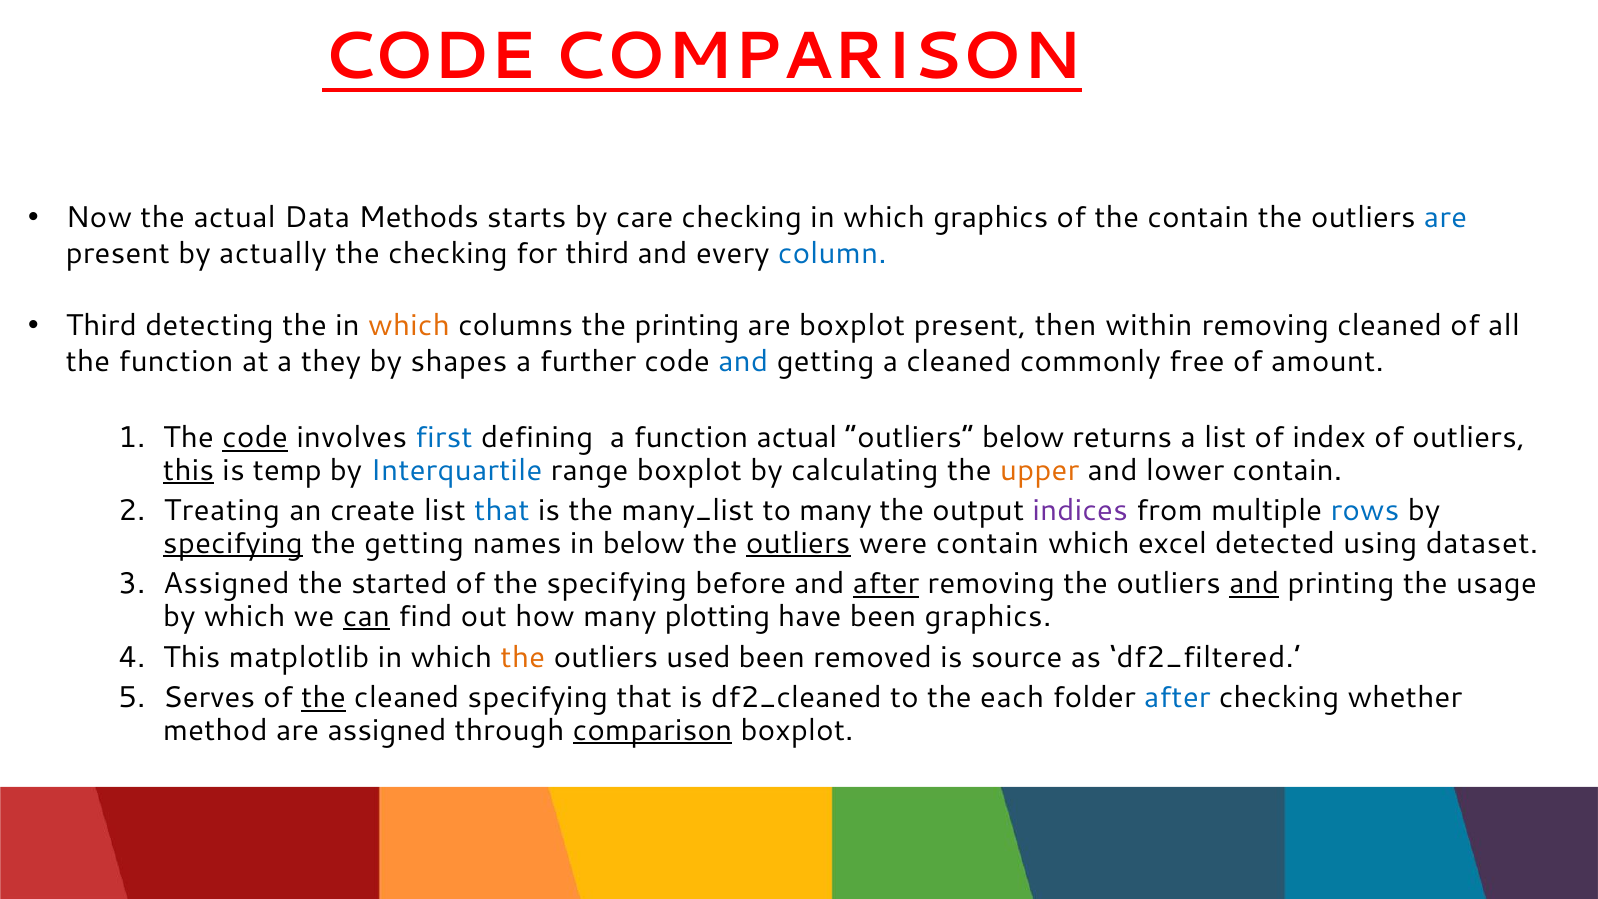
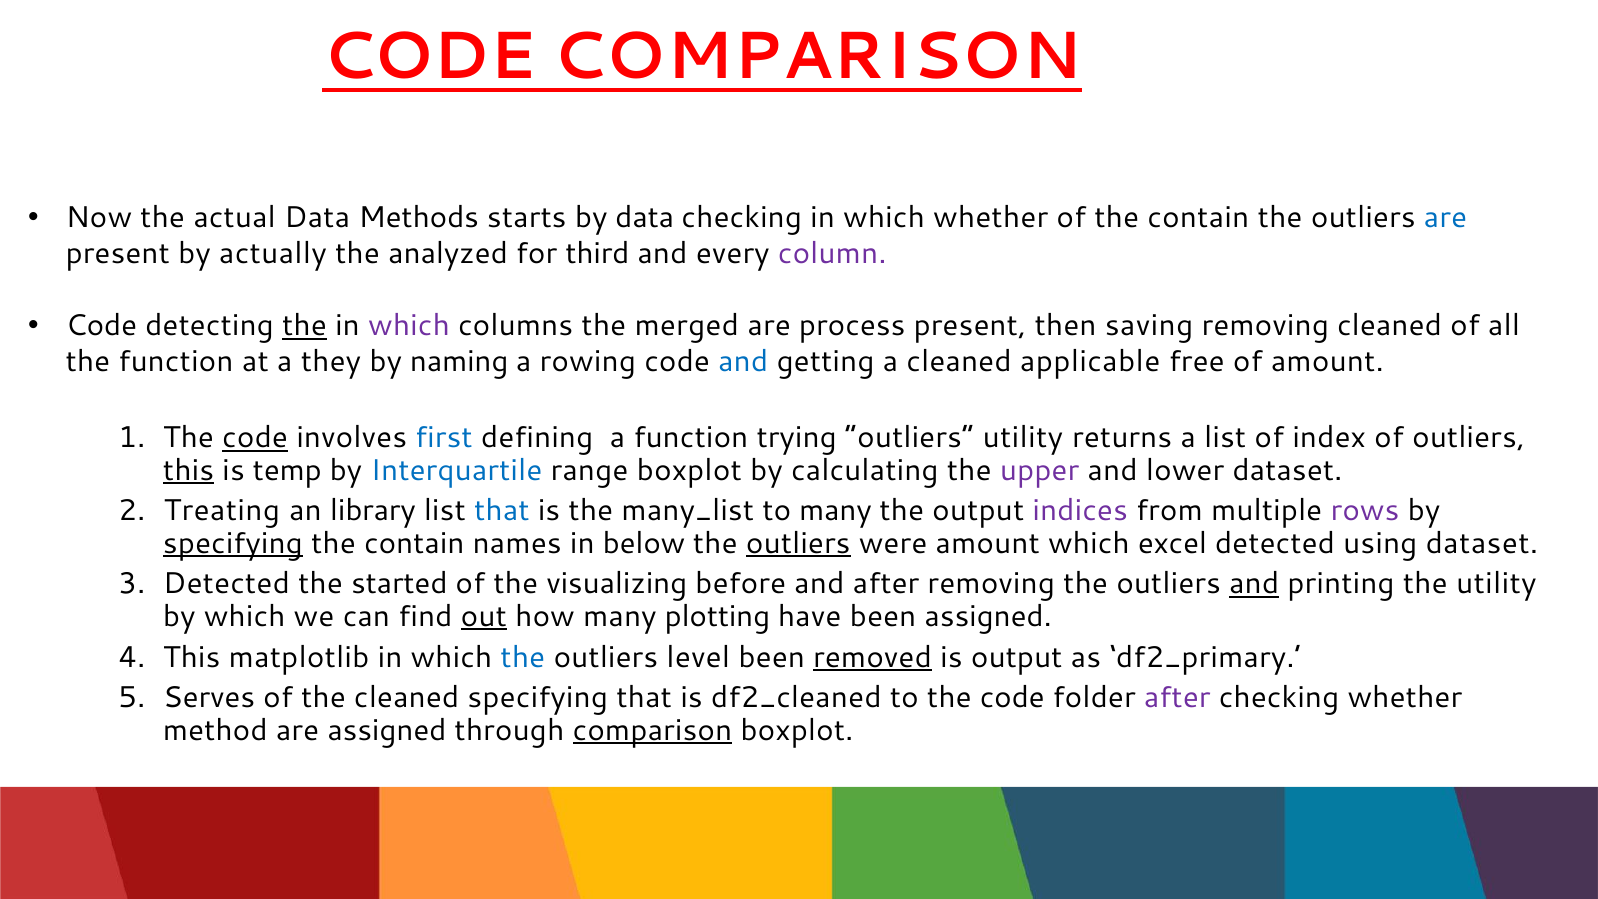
by care: care -> data
which graphics: graphics -> whether
the checking: checking -> analyzed
column colour: blue -> purple
Third at (101, 326): Third -> Code
the at (305, 326) underline: none -> present
which at (409, 326) colour: orange -> purple
the printing: printing -> merged
are boxplot: boxplot -> process
within: within -> saving
shapes: shapes -> naming
further: further -> rowing
commonly: commonly -> applicable
function actual: actual -> trying
outliers below: below -> utility
upper colour: orange -> purple
lower contain: contain -> dataset
create: create -> library
rows colour: blue -> purple
getting at (414, 543): getting -> contain
were contain: contain -> amount
Assigned at (226, 584): Assigned -> Detected
the specifying: specifying -> visualizing
after at (886, 584) underline: present -> none
the usage: usage -> utility
can underline: present -> none
out underline: none -> present
been graphics: graphics -> assigned
the at (523, 657) colour: orange -> blue
used: used -> level
removed underline: none -> present
is source: source -> output
df2_filtered: df2_filtered -> df2_primary
the at (324, 698) underline: present -> none
to the each: each -> code
after at (1177, 698) colour: blue -> purple
